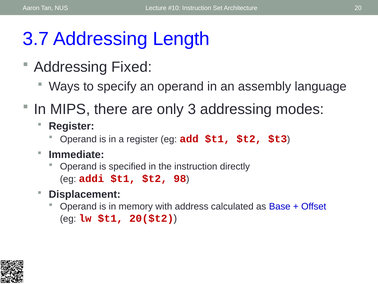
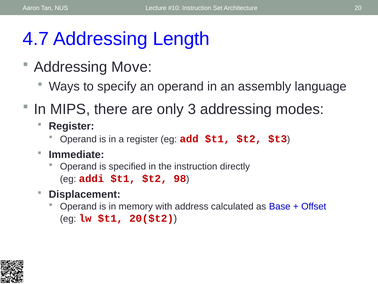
3.7: 3.7 -> 4.7
Fixed: Fixed -> Move
